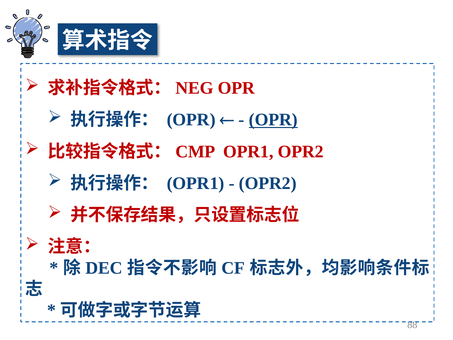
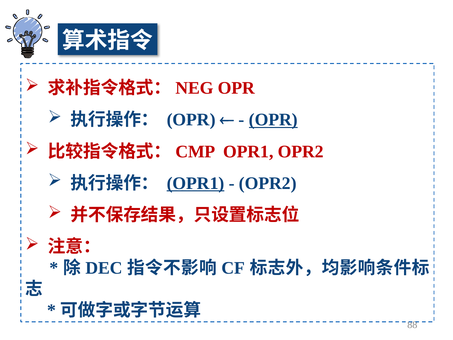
OPR1 at (196, 183) underline: none -> present
